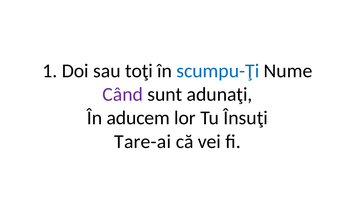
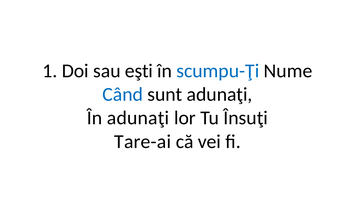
toţi: toţi -> eşti
Când colour: purple -> blue
În aducem: aducem -> adunaţi
